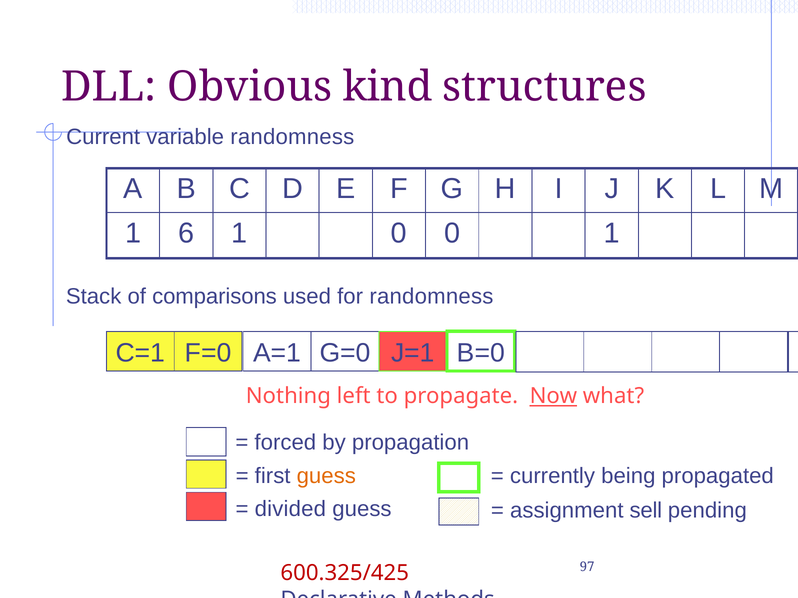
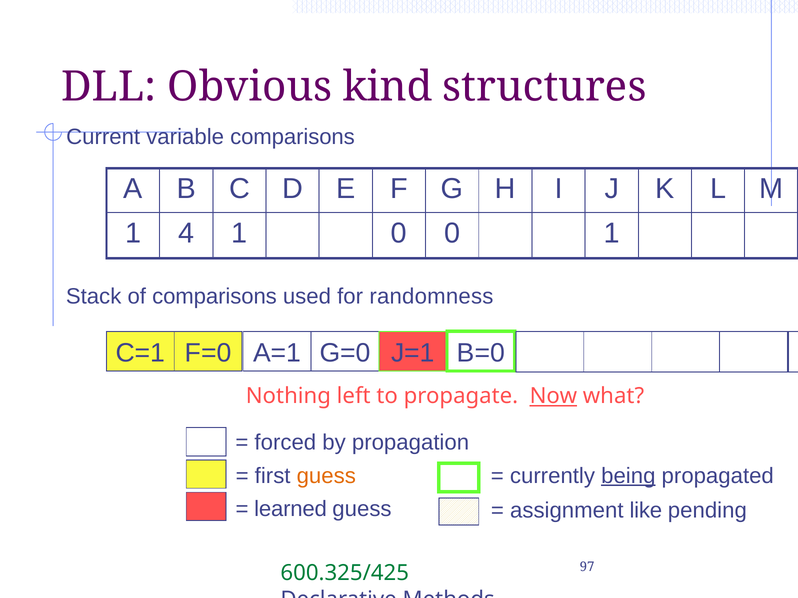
variable randomness: randomness -> comparisons
6: 6 -> 4
being underline: none -> present
divided: divided -> learned
sell: sell -> like
600.325/425 colour: red -> green
